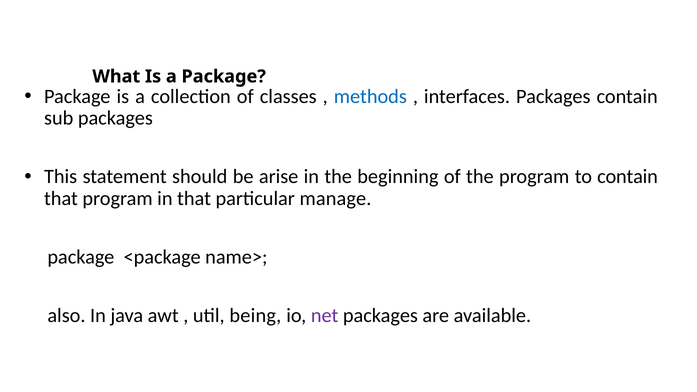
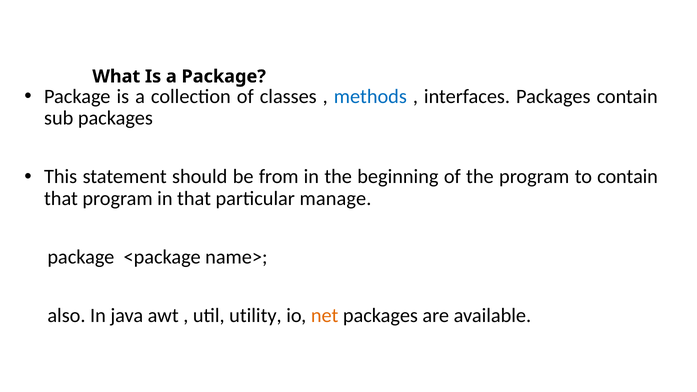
arise: arise -> from
being: being -> utility
net colour: purple -> orange
